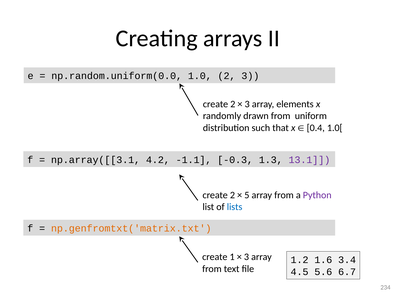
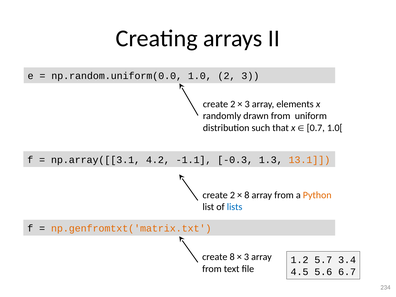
0.4: 0.4 -> 0.7
13.1 colour: purple -> orange
5 at (247, 195): 5 -> 8
Python colour: purple -> orange
create 1: 1 -> 8
1.6: 1.6 -> 5.7
